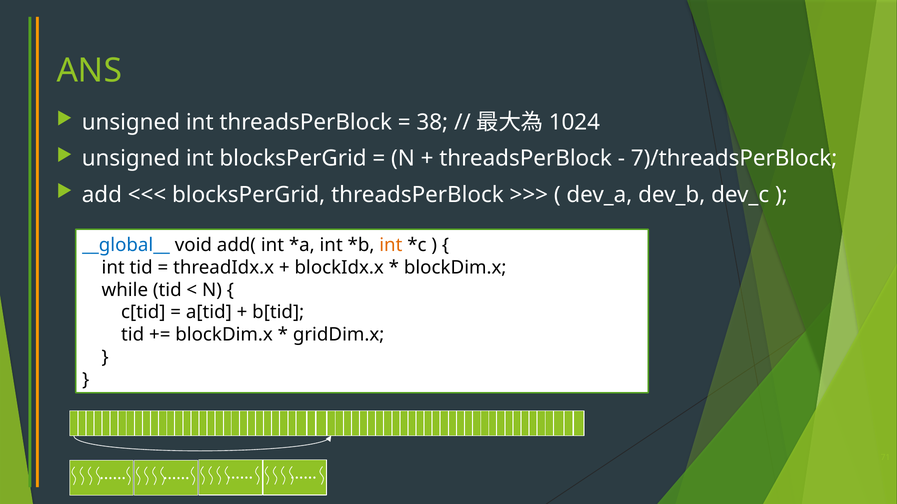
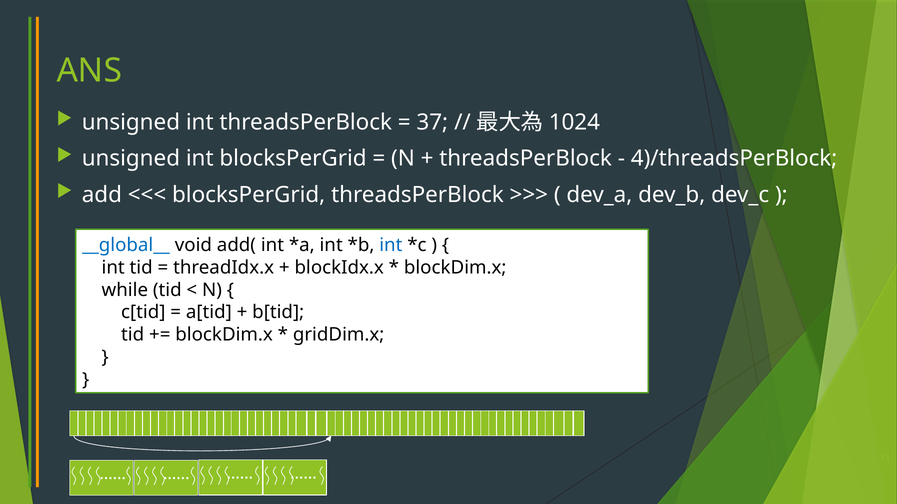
38: 38 -> 37
7)/threadsPerBlock: 7)/threadsPerBlock -> 4)/threadsPerBlock
int at (391, 245) colour: orange -> blue
